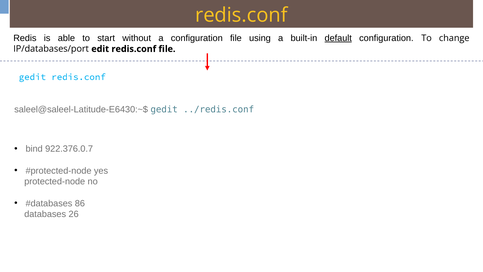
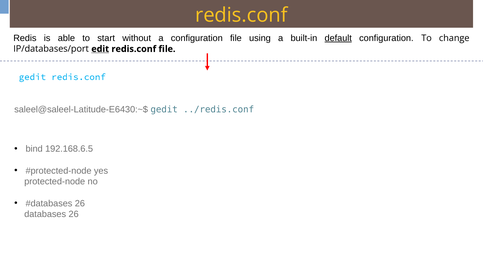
edit underline: none -> present
922.376.0.7: 922.376.0.7 -> 192.168.6.5
86 at (80, 203): 86 -> 26
